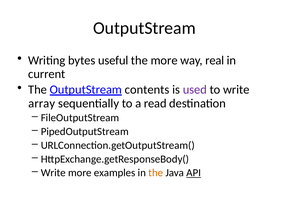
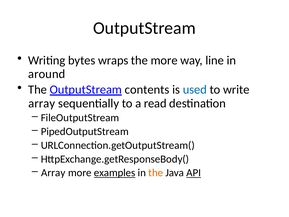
useful: useful -> wraps
real: real -> line
current: current -> around
used colour: purple -> blue
Write at (53, 173): Write -> Array
examples underline: none -> present
